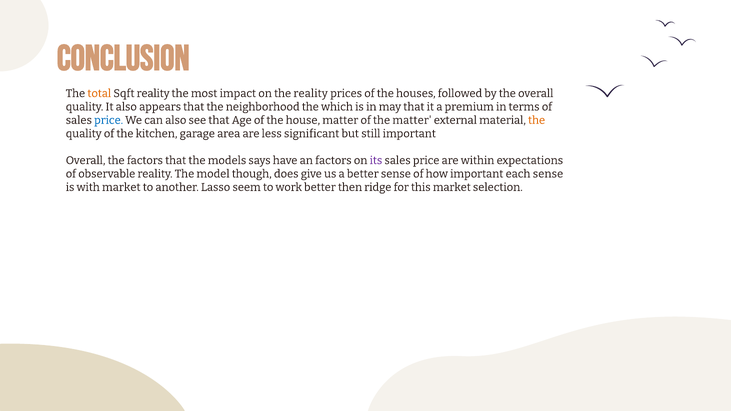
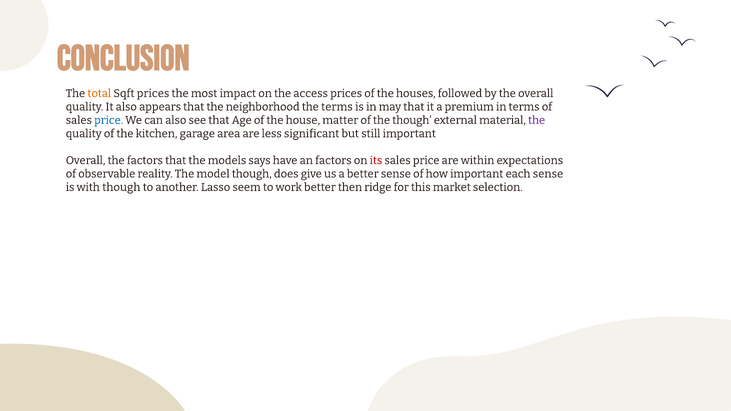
Sqft reality: reality -> prices
the reality: reality -> access
the which: which -> terms
the matter: matter -> though
the at (537, 120) colour: orange -> purple
its colour: purple -> red
with market: market -> though
